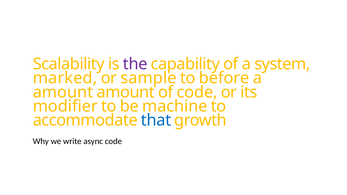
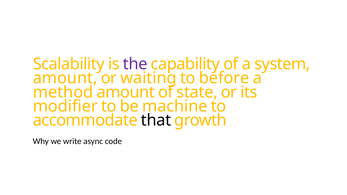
marked at (65, 78): marked -> amount
sample: sample -> waiting
amount at (63, 92): amount -> method
of code: code -> state
that colour: blue -> black
